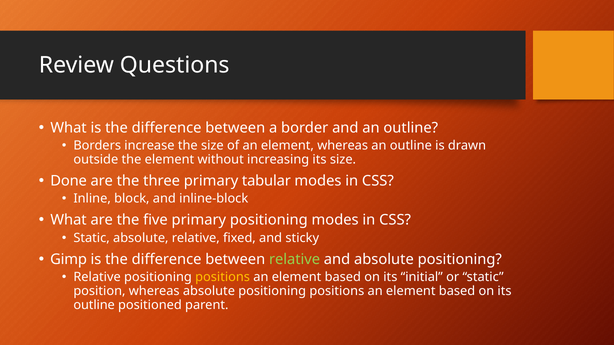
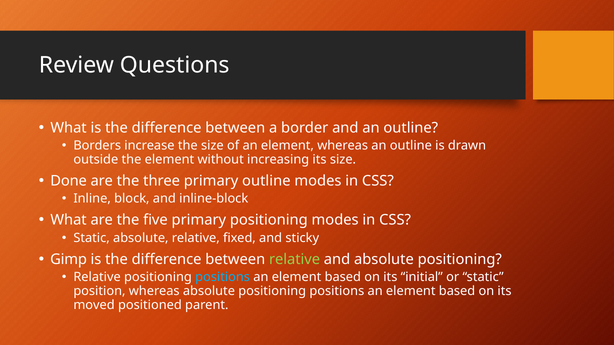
primary tabular: tabular -> outline
positions at (223, 278) colour: yellow -> light blue
outline at (94, 305): outline -> moved
